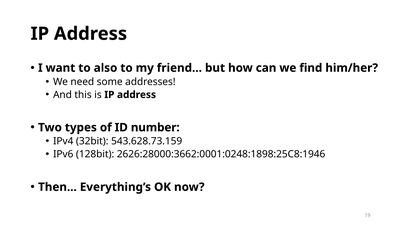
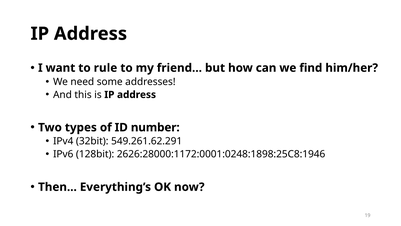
also: also -> rule
543.628.73.159: 543.628.73.159 -> 549.261.62.291
2626:28000:3662:0001:0248:1898:25C8:1946: 2626:28000:3662:0001:0248:1898:25C8:1946 -> 2626:28000:1172:0001:0248:1898:25C8:1946
